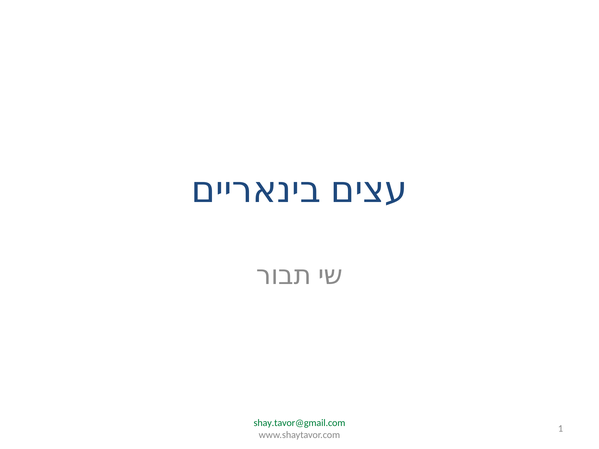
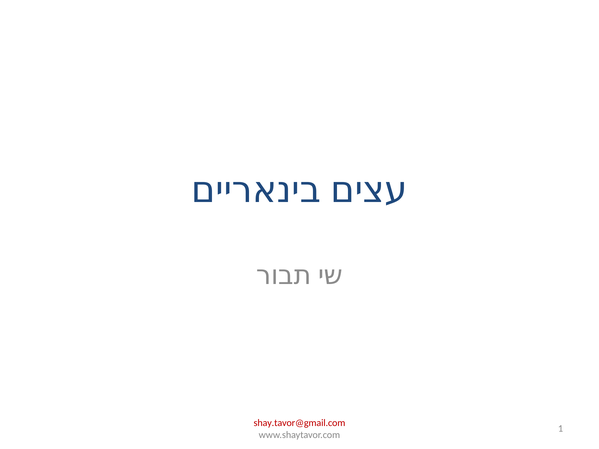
shay.tavor@gmail.com colour: green -> red
